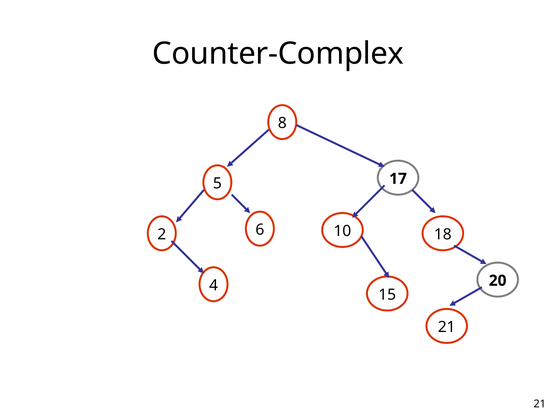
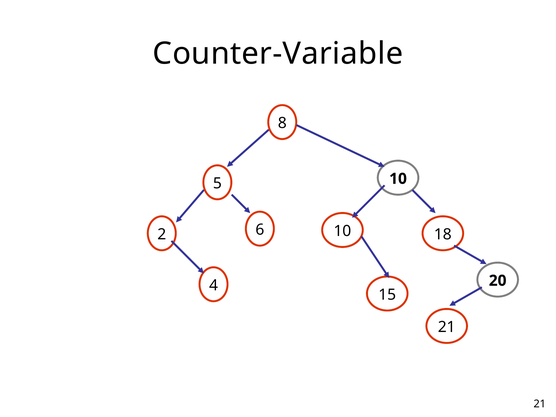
Counter-Complex: Counter-Complex -> Counter-Variable
5 17: 17 -> 10
